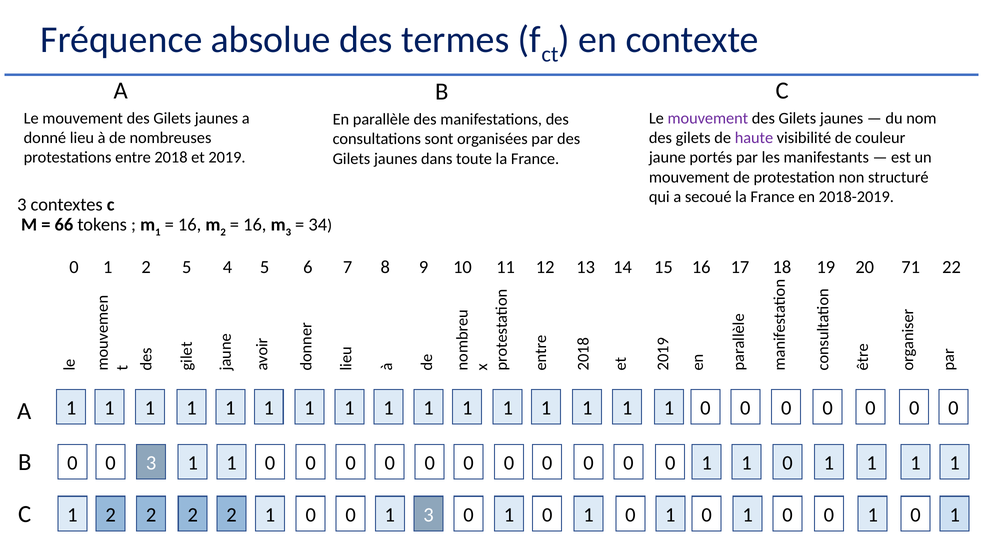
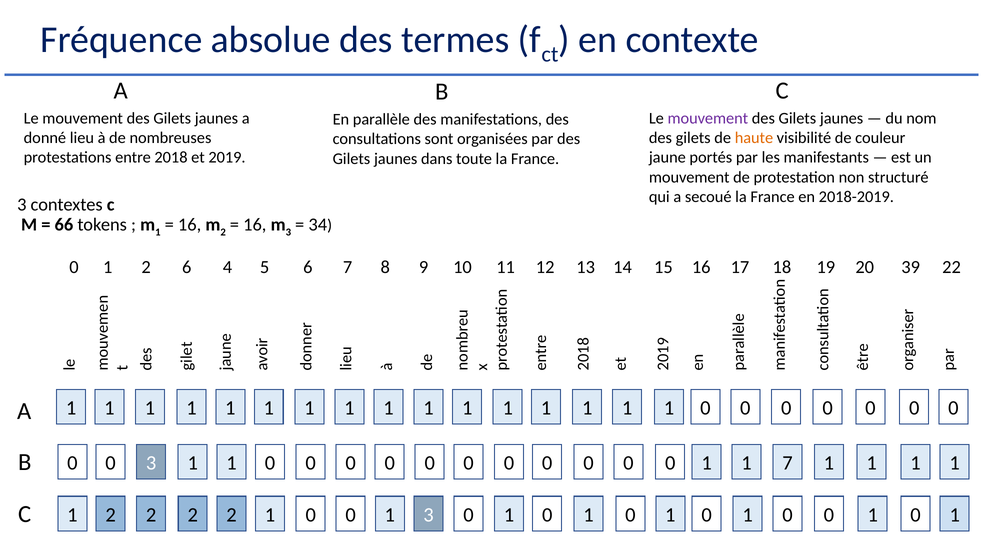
haute colour: purple -> orange
2 5: 5 -> 6
71: 71 -> 39
0 0 1 0: 0 -> 7
